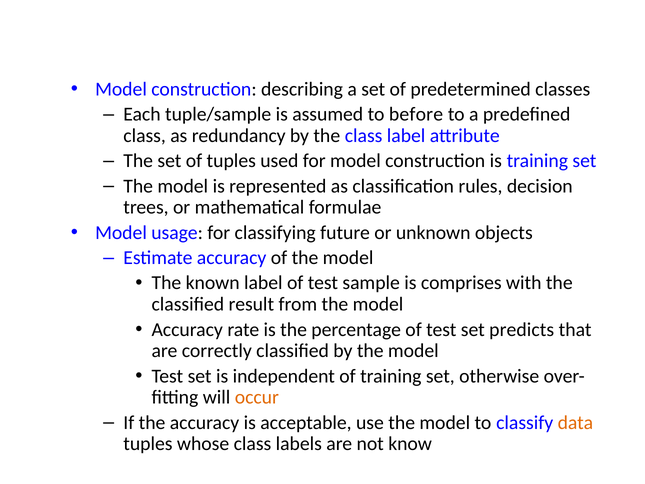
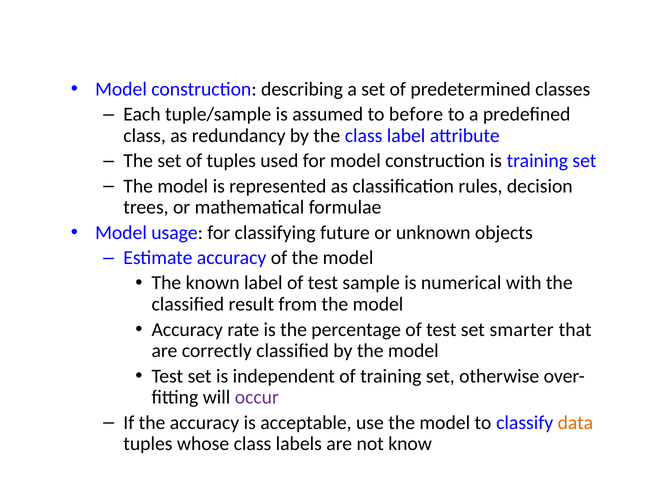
comprises: comprises -> numerical
predicts: predicts -> smarter
occur colour: orange -> purple
